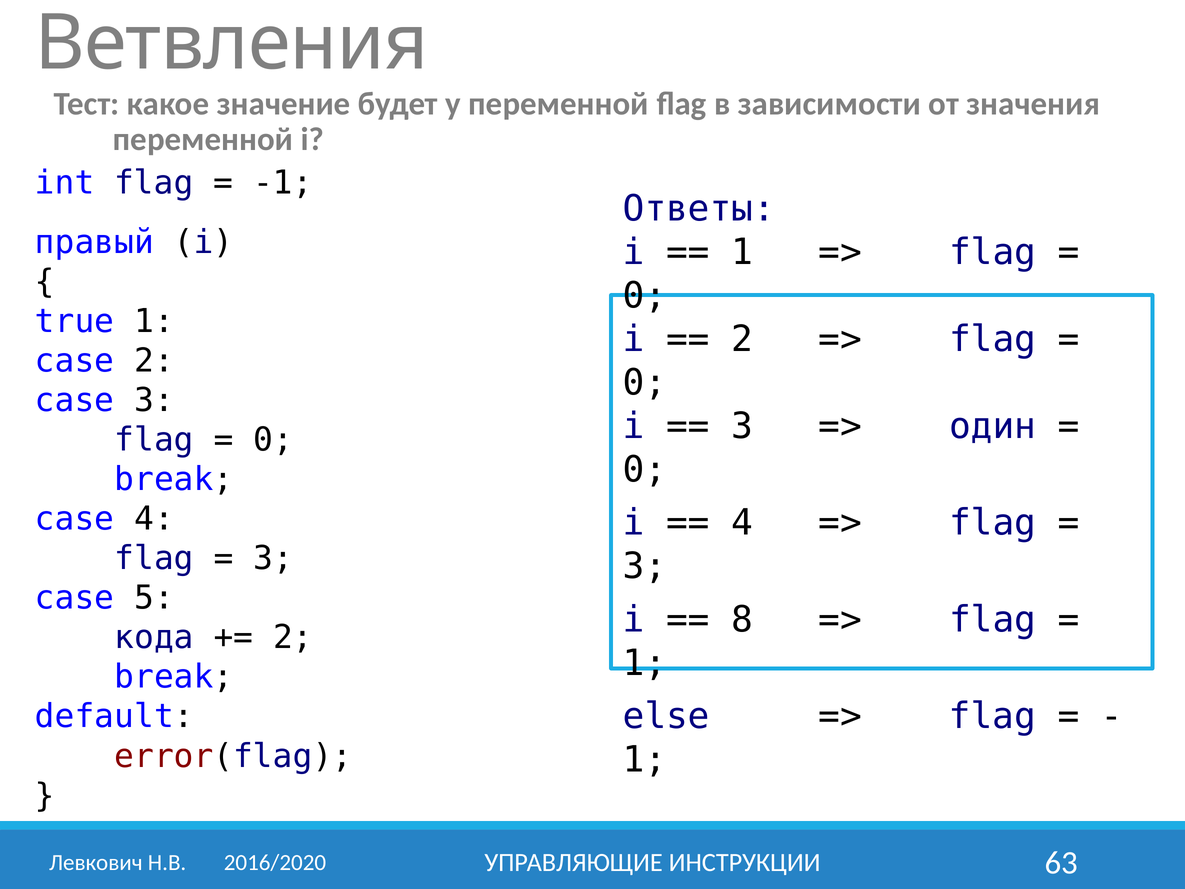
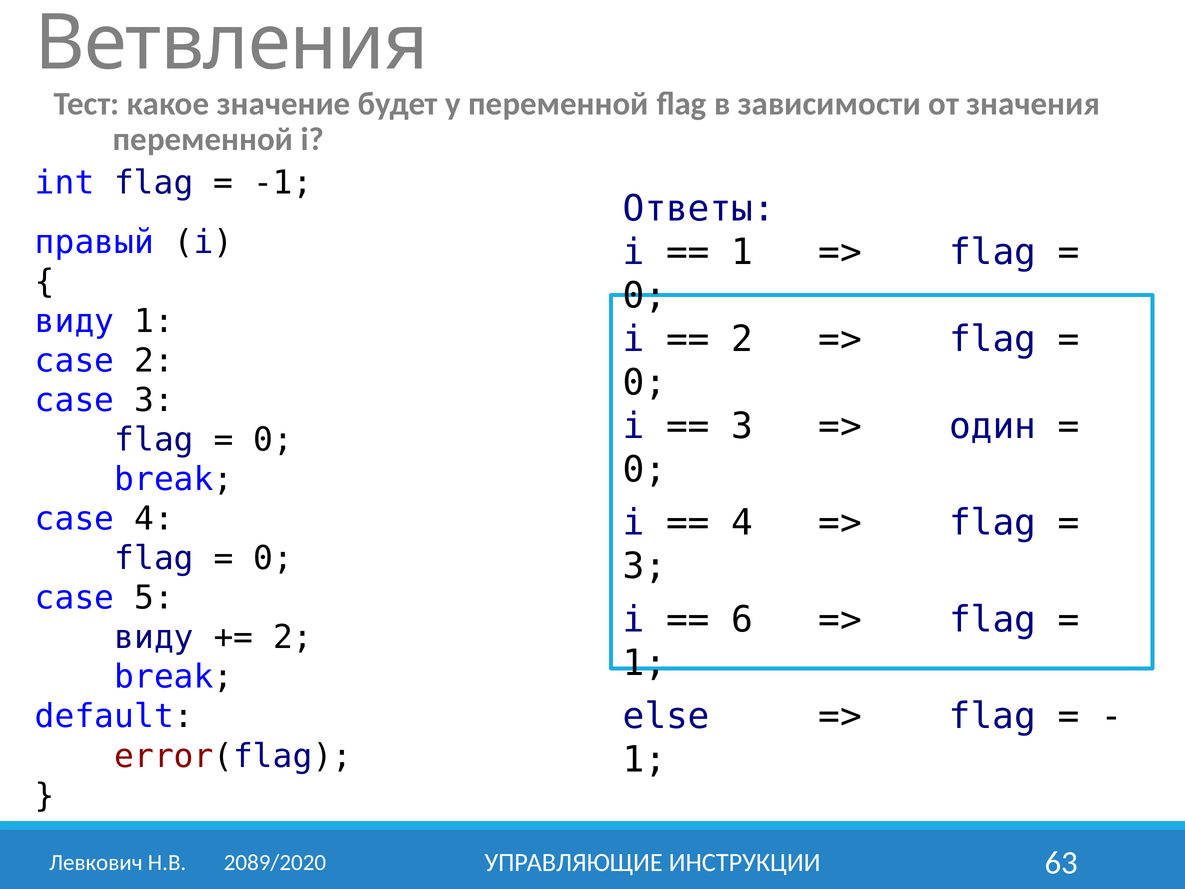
true at (75, 321): true -> виду
3 at (273, 558): 3 -> 0
8: 8 -> 6
кода at (154, 637): кода -> виду
2016/2020: 2016/2020 -> 2089/2020
